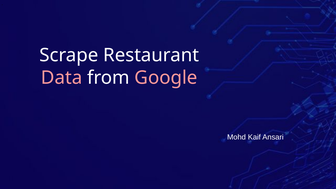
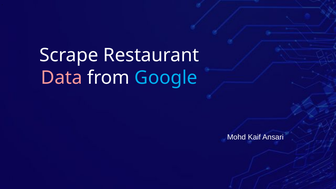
Google colour: pink -> light blue
